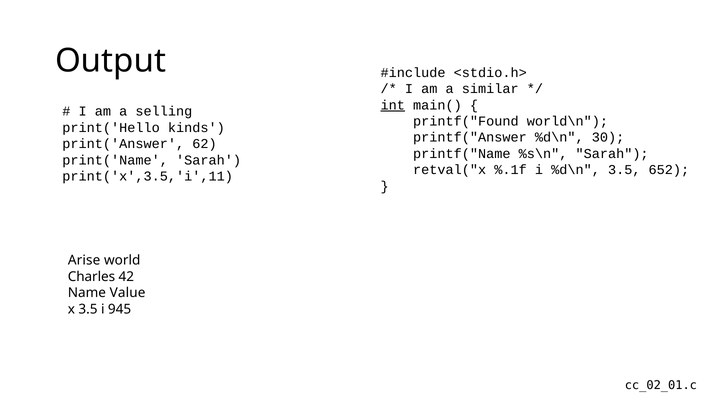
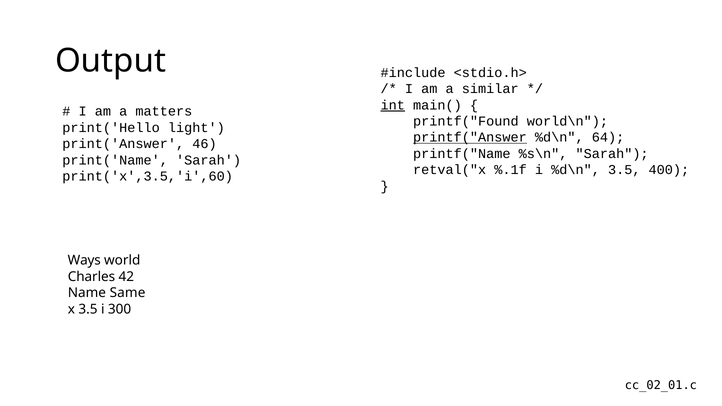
selling: selling -> matters
kinds: kinds -> light
printf("Answer underline: none -> present
30: 30 -> 64
62: 62 -> 46
652: 652 -> 400
print('x',3.5,'i',11: print('x',3.5,'i',11 -> print('x',3.5,'i',60
Arise: Arise -> Ways
Value: Value -> Same
945: 945 -> 300
